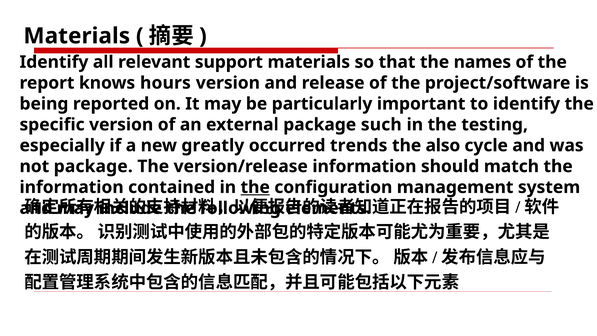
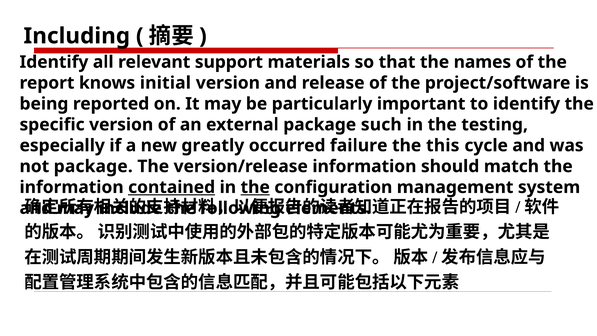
Materials at (77, 36): Materials -> Including
hours: hours -> initial
trends: trends -> failure
also: also -> this
contained underline: none -> present
